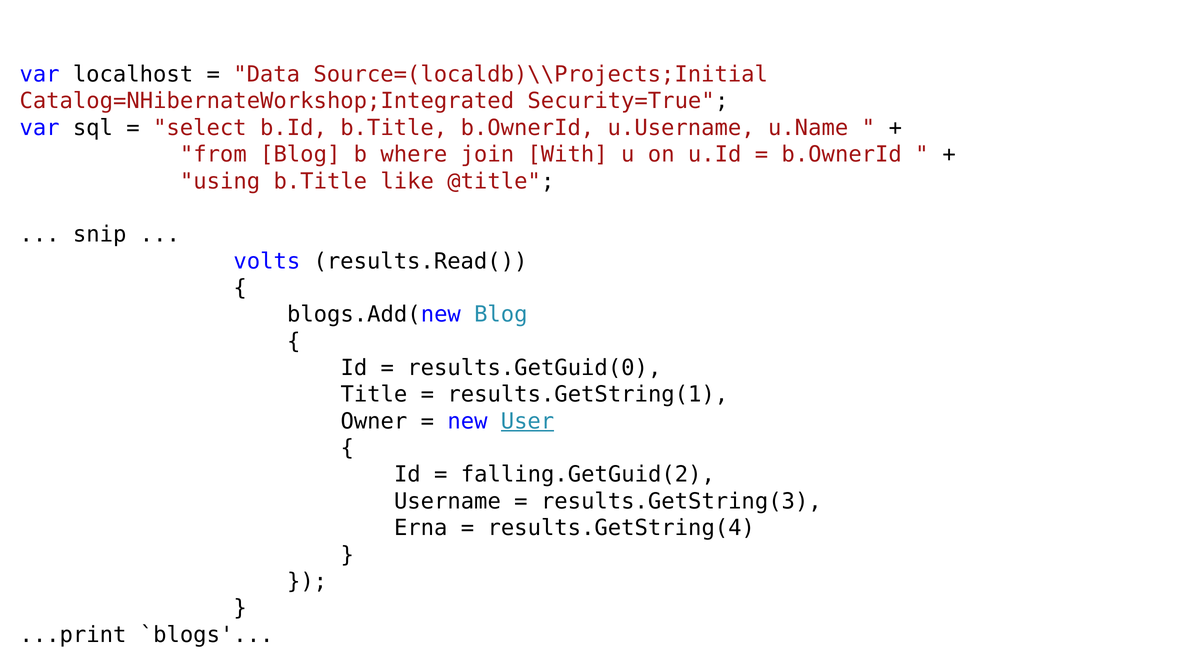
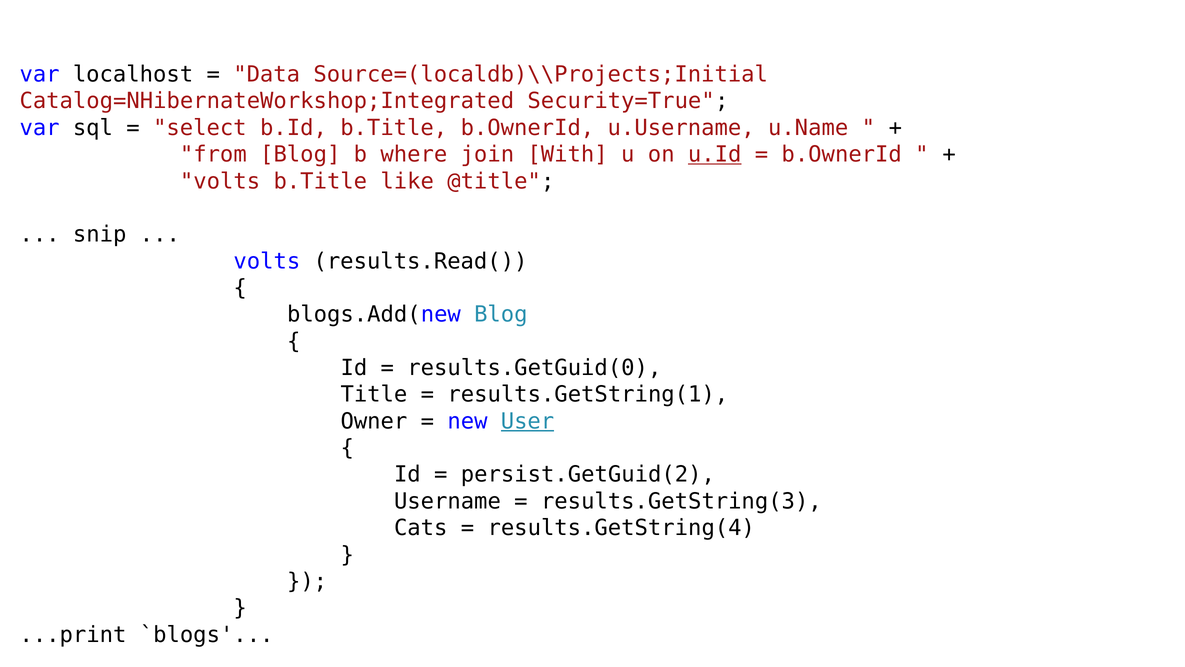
u.Id underline: none -> present
using at (220, 181): using -> volts
falling.GetGuid(2: falling.GetGuid(2 -> persist.GetGuid(2
Erna: Erna -> Cats
